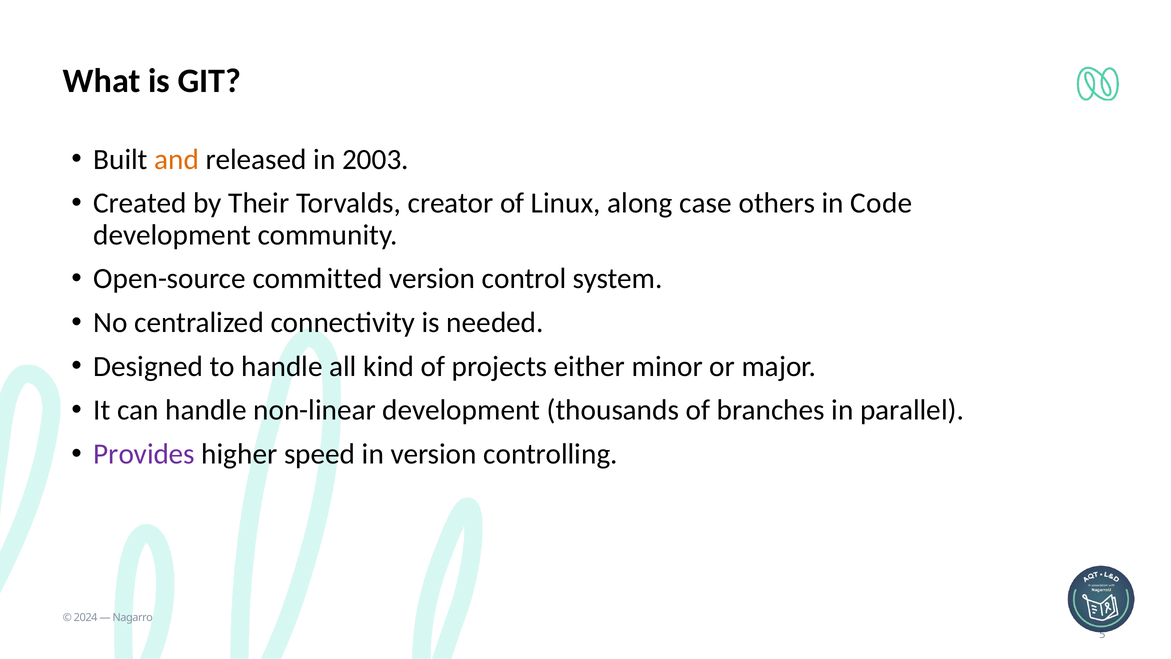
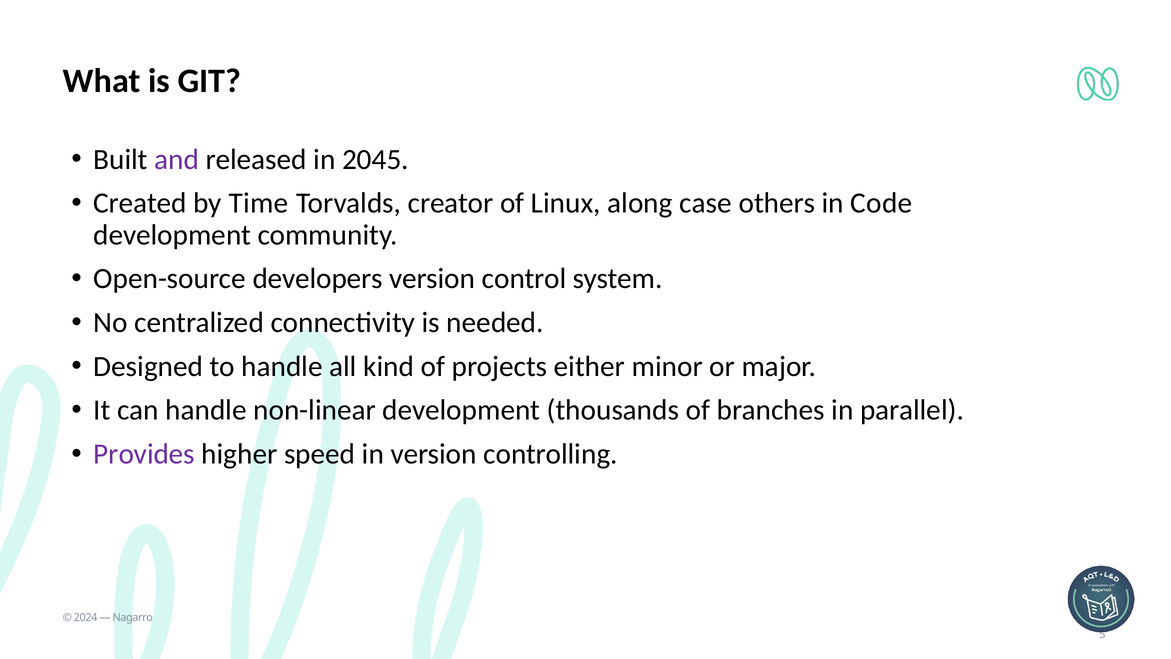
and colour: orange -> purple
2003: 2003 -> 2045
Their: Their -> Time
committed: committed -> developers
